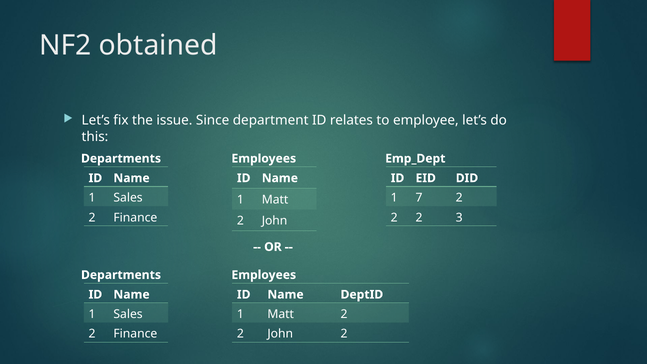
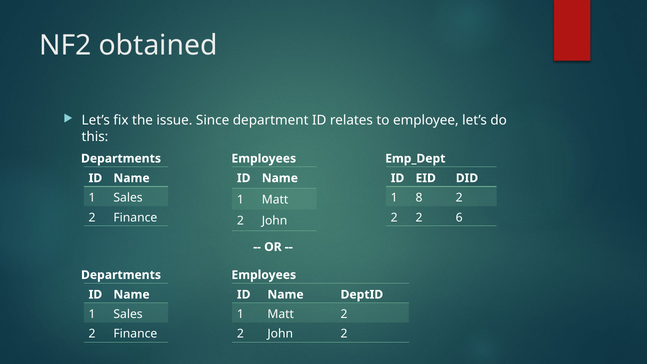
7: 7 -> 8
3: 3 -> 6
